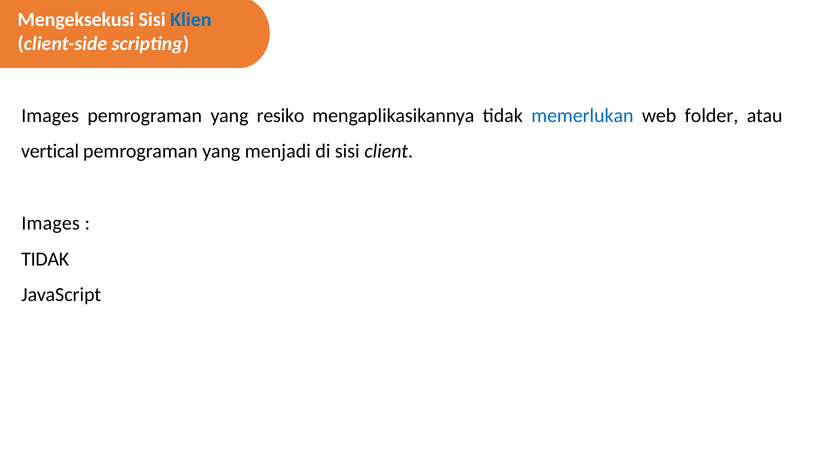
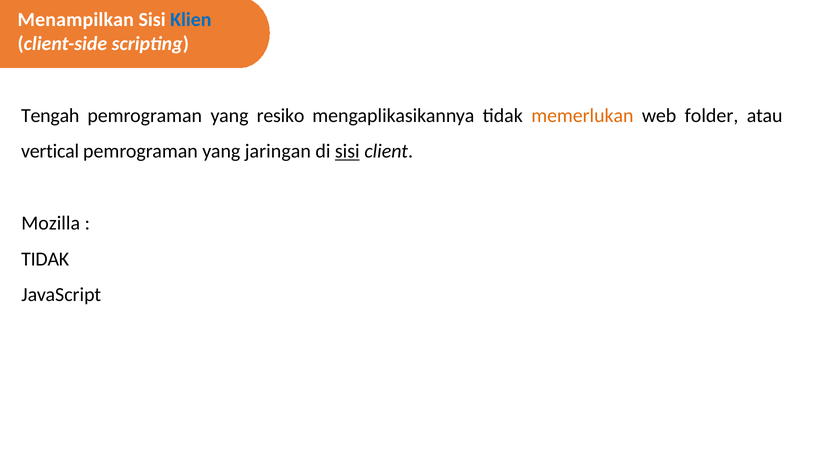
Mengeksekusi: Mengeksekusi -> Menampilkan
Images at (50, 115): Images -> Tengah
memerlukan colour: blue -> orange
menjadi: menjadi -> jaringan
sisi at (347, 151) underline: none -> present
Images at (51, 223): Images -> Mozilla
